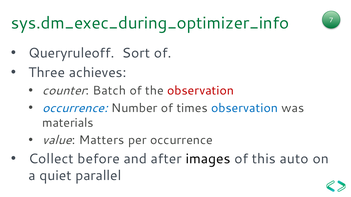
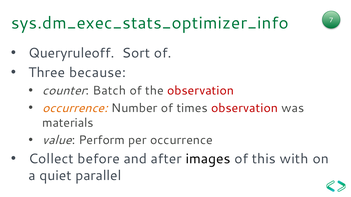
sys.dm_exec_during_optimizer_info: sys.dm_exec_during_optimizer_info -> sys.dm_exec_stats_optimizer_info
achieves: achieves -> because
occurrence at (75, 108) colour: blue -> orange
observation at (245, 108) colour: blue -> red
Matters: Matters -> Perform
auto: auto -> with
